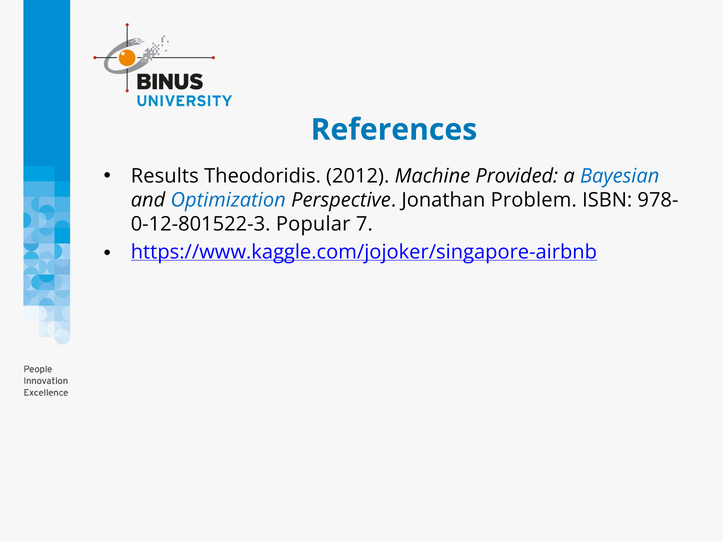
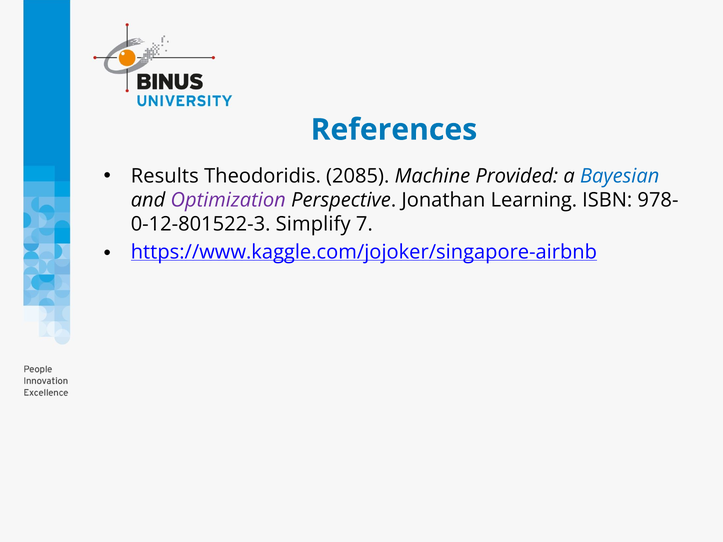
2012: 2012 -> 2085
Optimization colour: blue -> purple
Problem: Problem -> Learning
Popular: Popular -> Simplify
